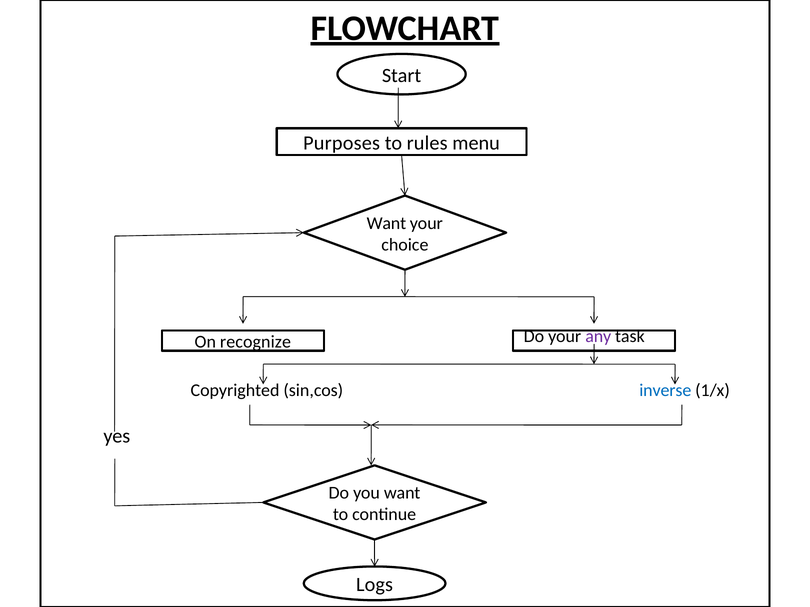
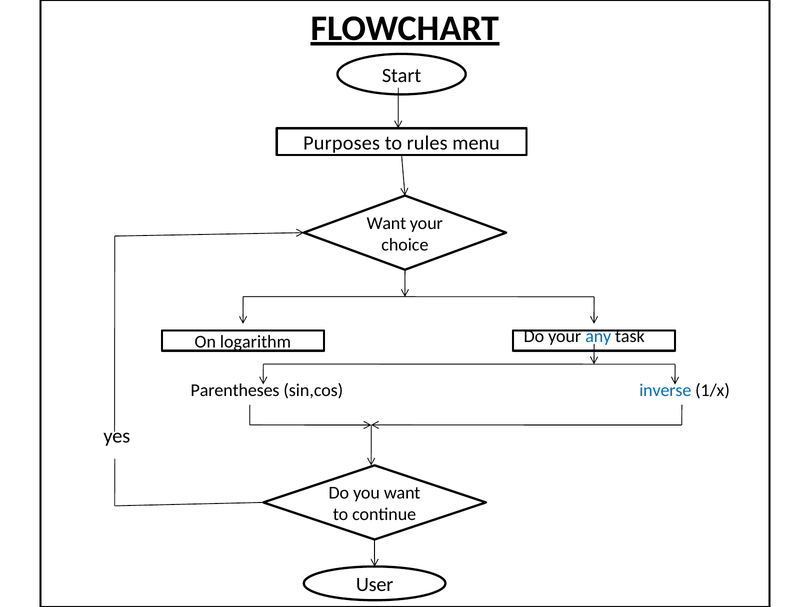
any colour: purple -> blue
recognize: recognize -> logarithm
Copyrighted: Copyrighted -> Parentheses
Logs: Logs -> User
